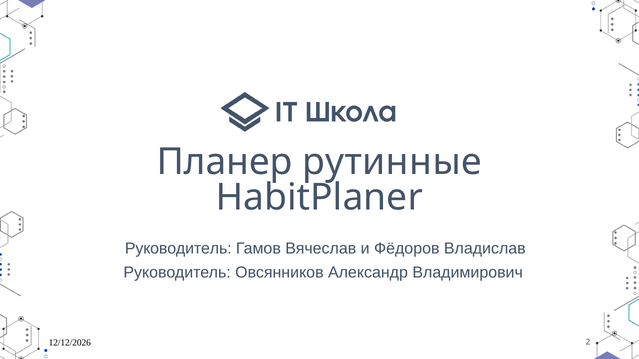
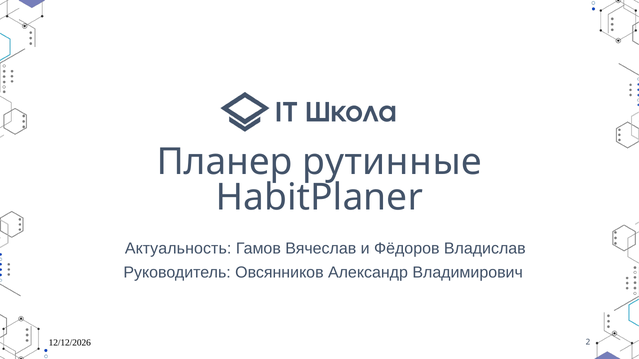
Руководитель at (178, 249): Руководитель -> Актуальность
